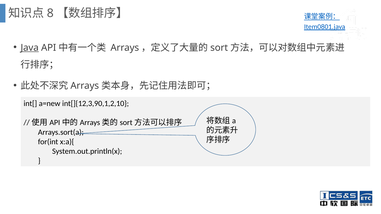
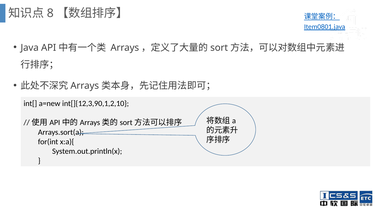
Java underline: present -> none
